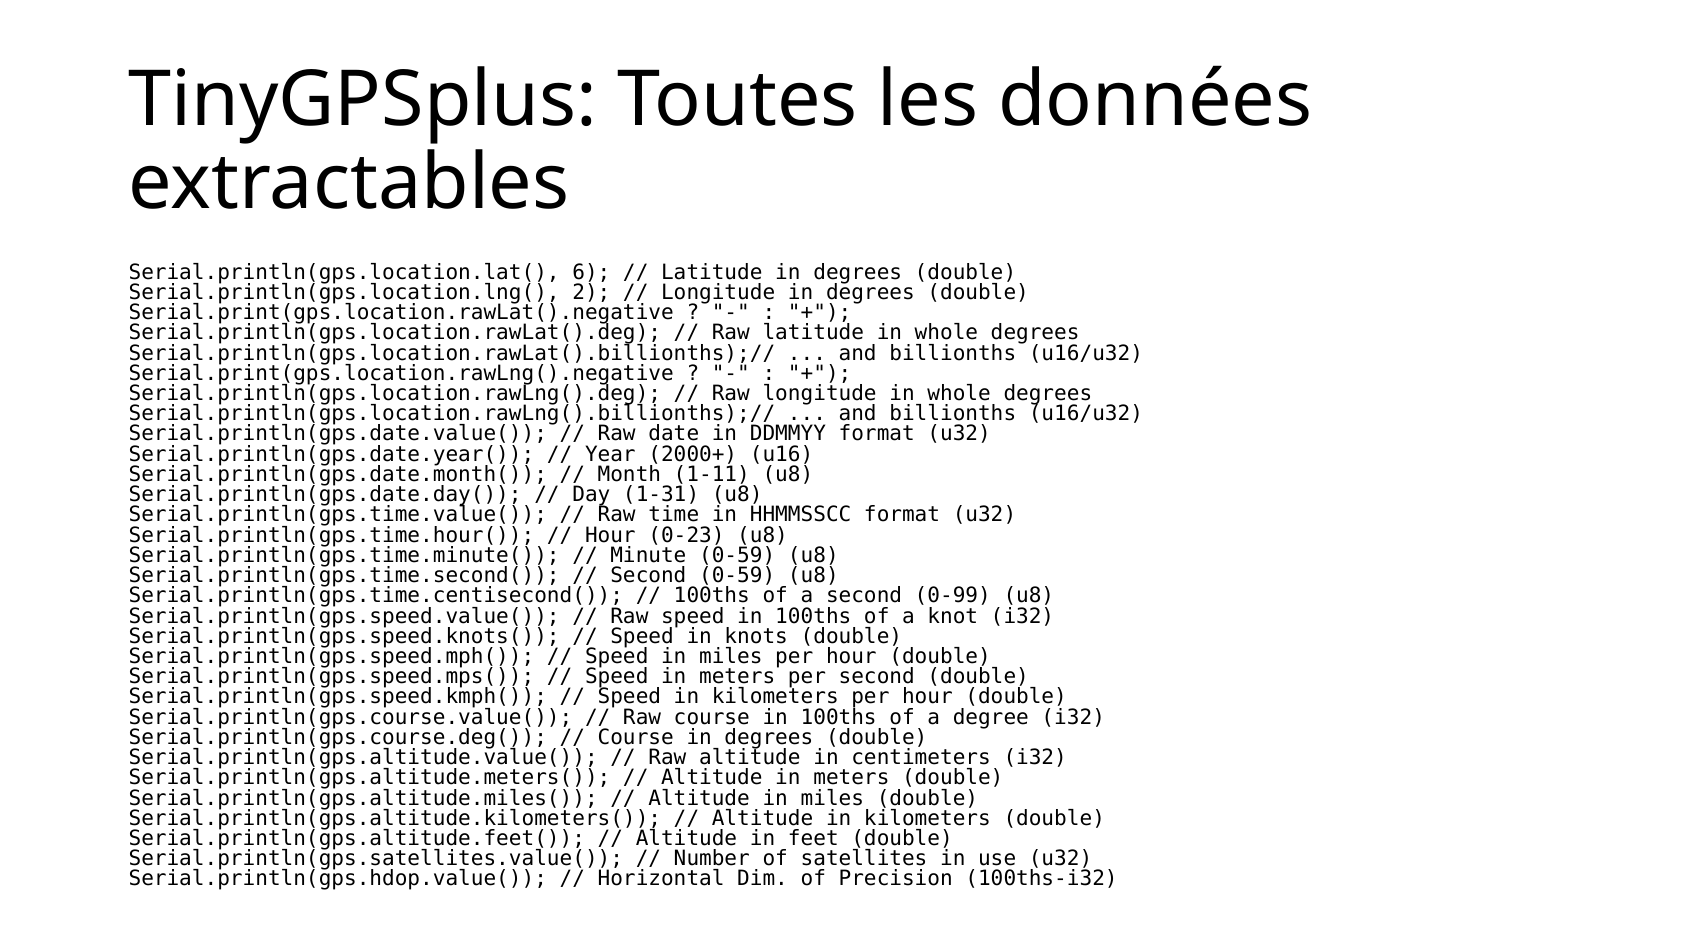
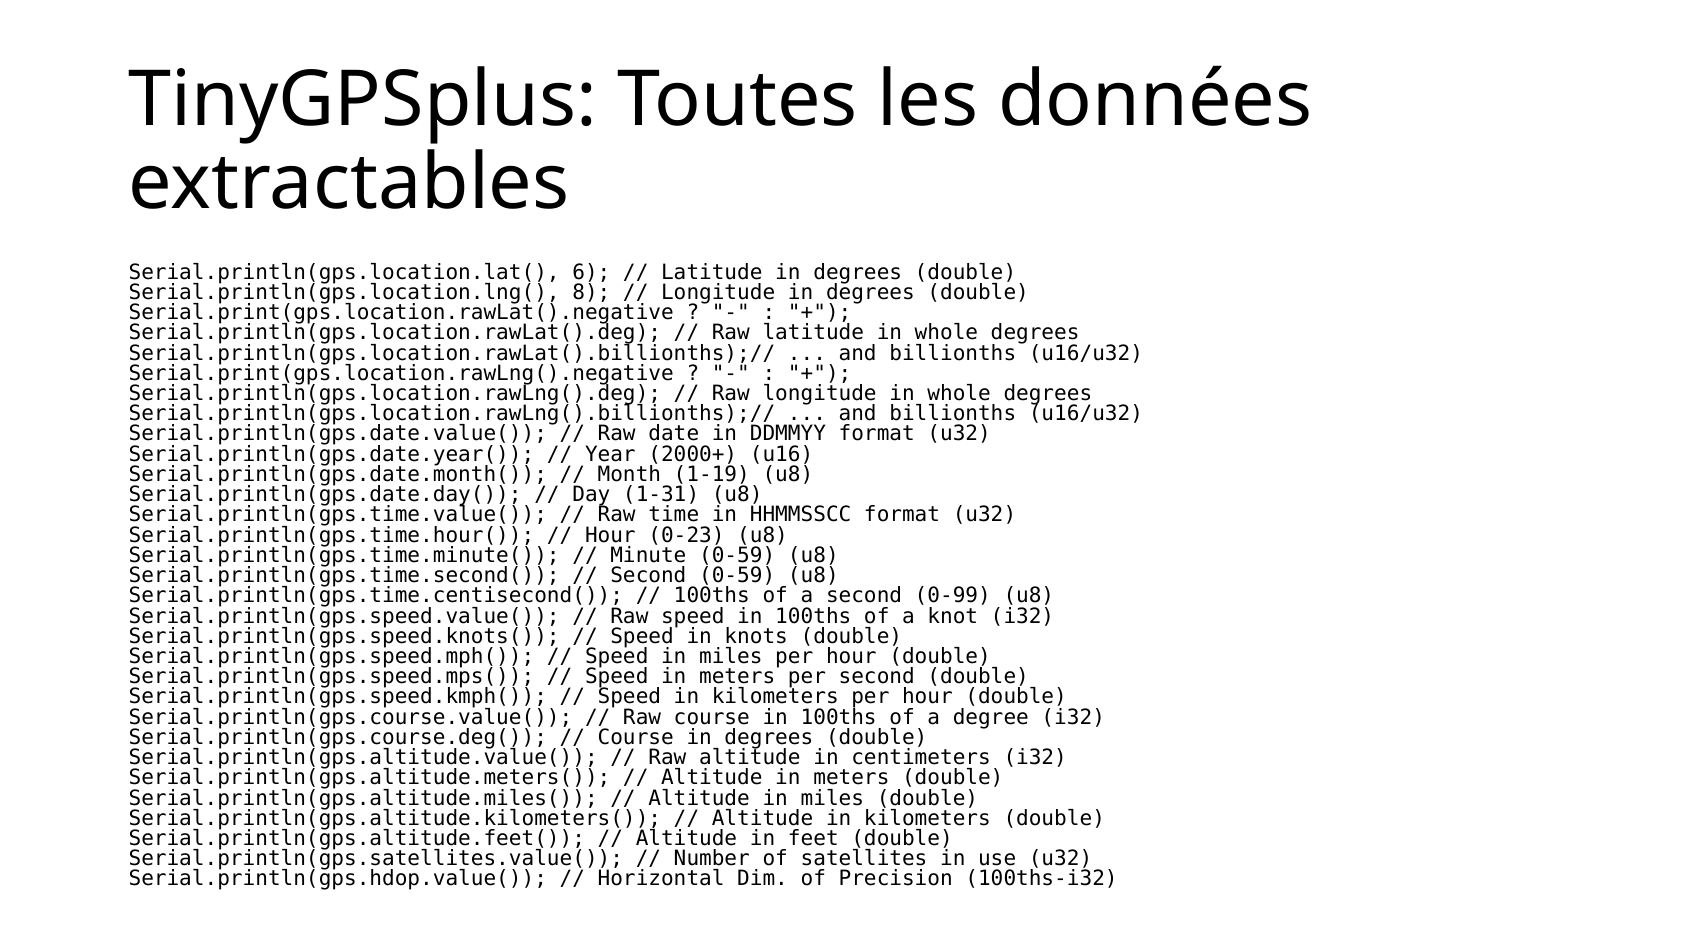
2: 2 -> 8
1-11: 1-11 -> 1-19
